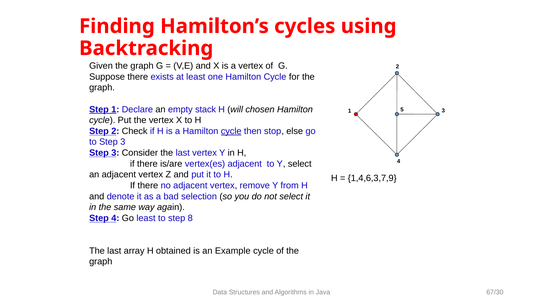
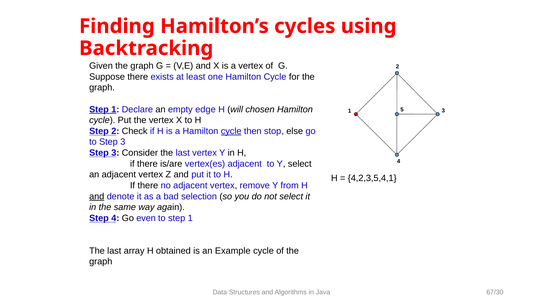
stack: stack -> edge
1,4,6,3,7,9: 1,4,6,3,7,9 -> 4,2,3,5,4,1
and at (97, 197) underline: none -> present
Go least: least -> even
to step 8: 8 -> 1
